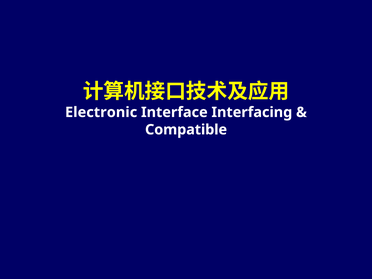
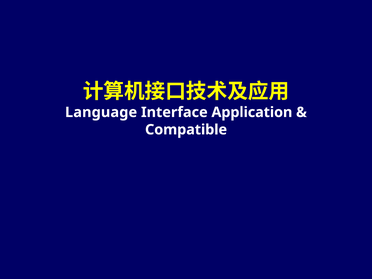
Electronic: Electronic -> Language
Interfacing: Interfacing -> Application
